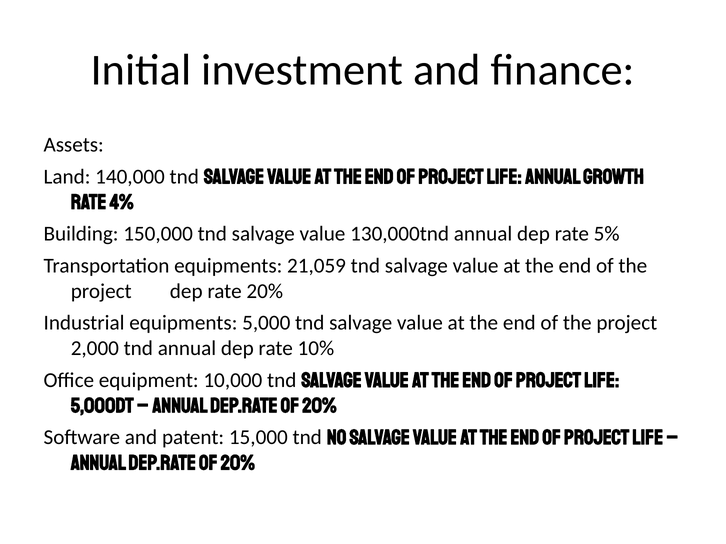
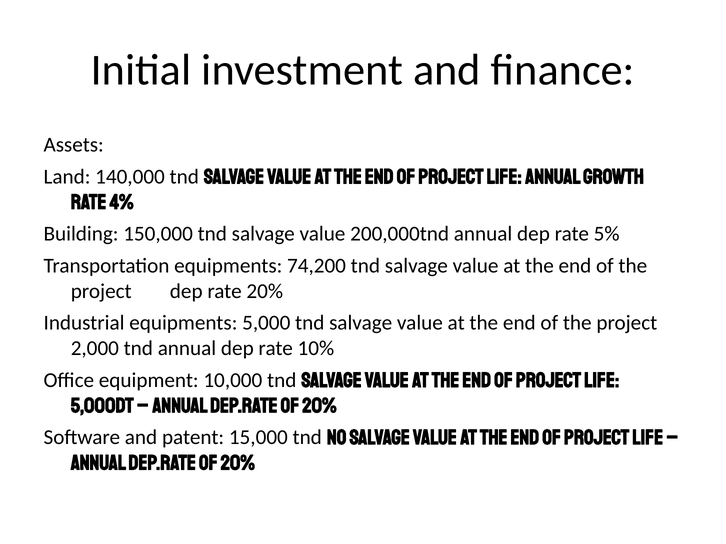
130,000tnd: 130,000tnd -> 200,000tnd
21,059: 21,059 -> 74,200
